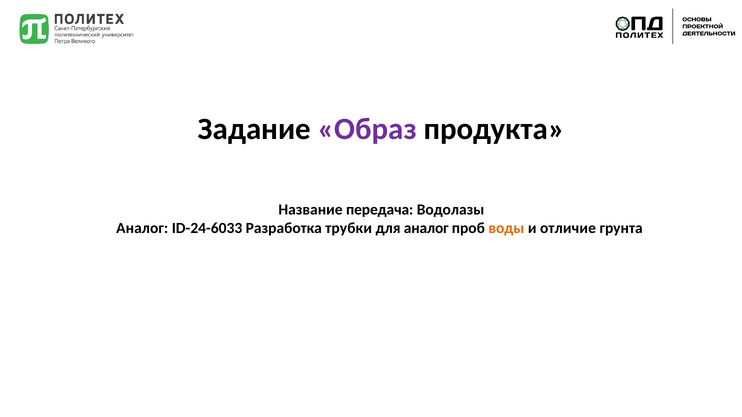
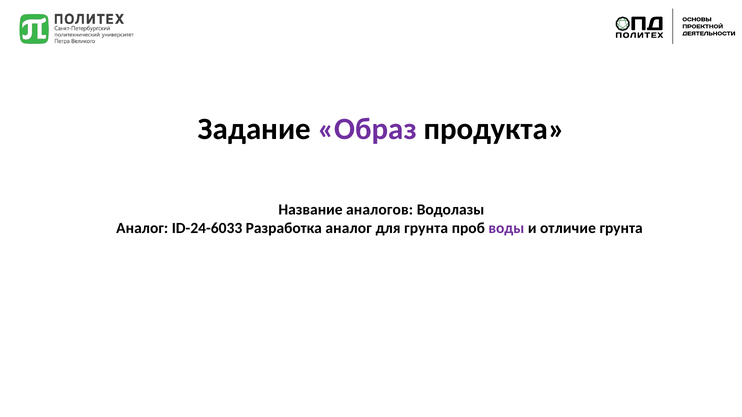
передача: передача -> аналогов
Разработка трубки: трубки -> аналог
для аналог: аналог -> грунта
воды colour: orange -> purple
